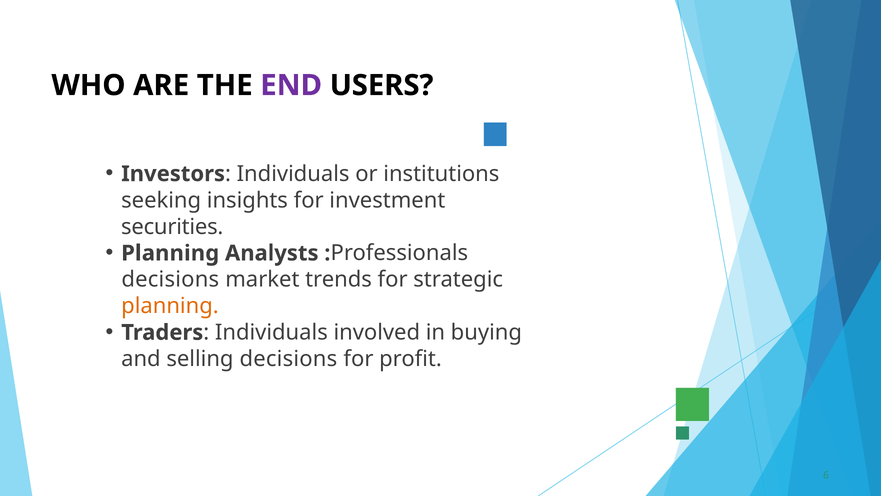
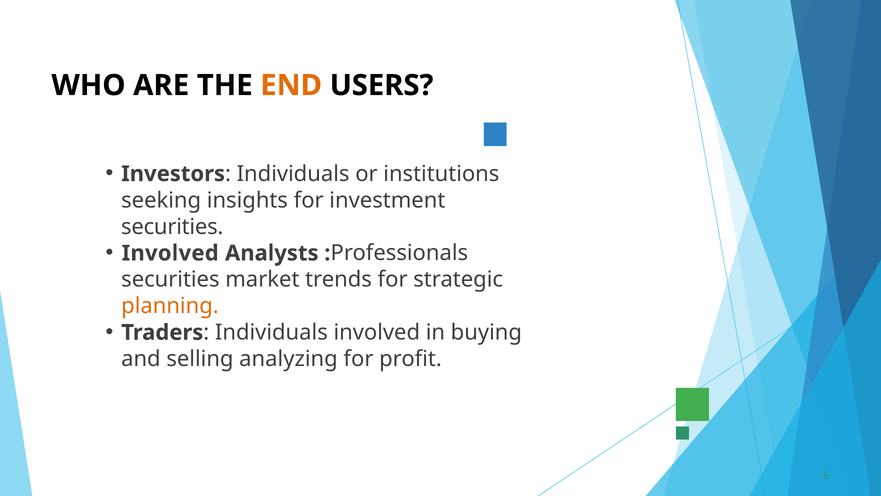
END colour: purple -> orange
Planning at (170, 253): Planning -> Involved
decisions at (170, 279): decisions -> securities
selling decisions: decisions -> analyzing
